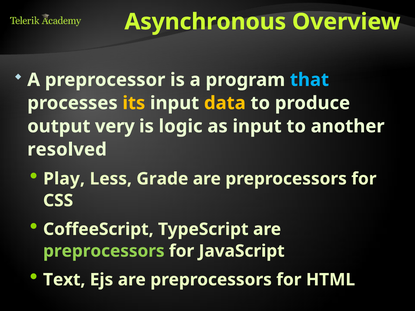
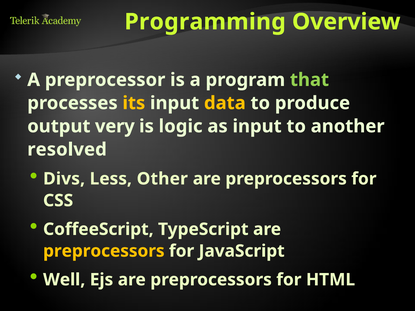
Asynchronous: Asynchronous -> Programming
that colour: light blue -> light green
Play: Play -> Divs
Grade: Grade -> Other
preprocessors at (104, 251) colour: light green -> yellow
Text: Text -> Well
